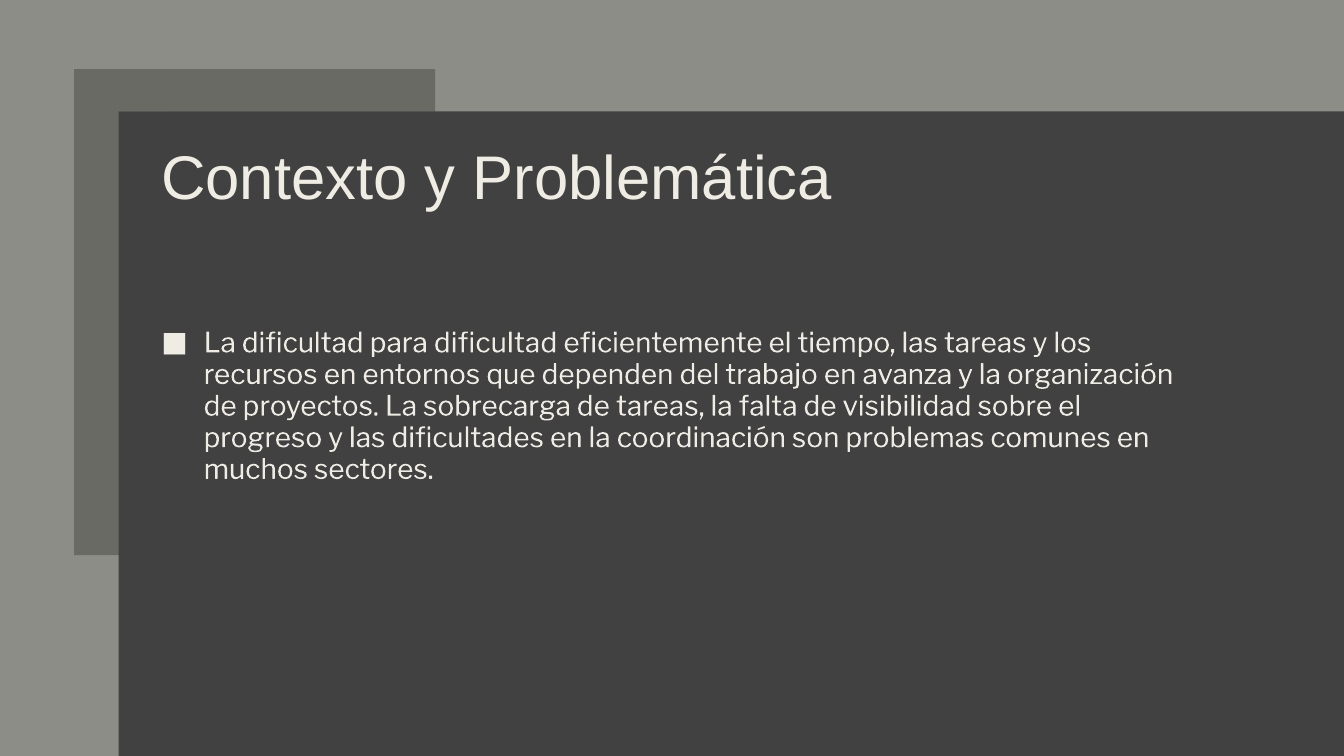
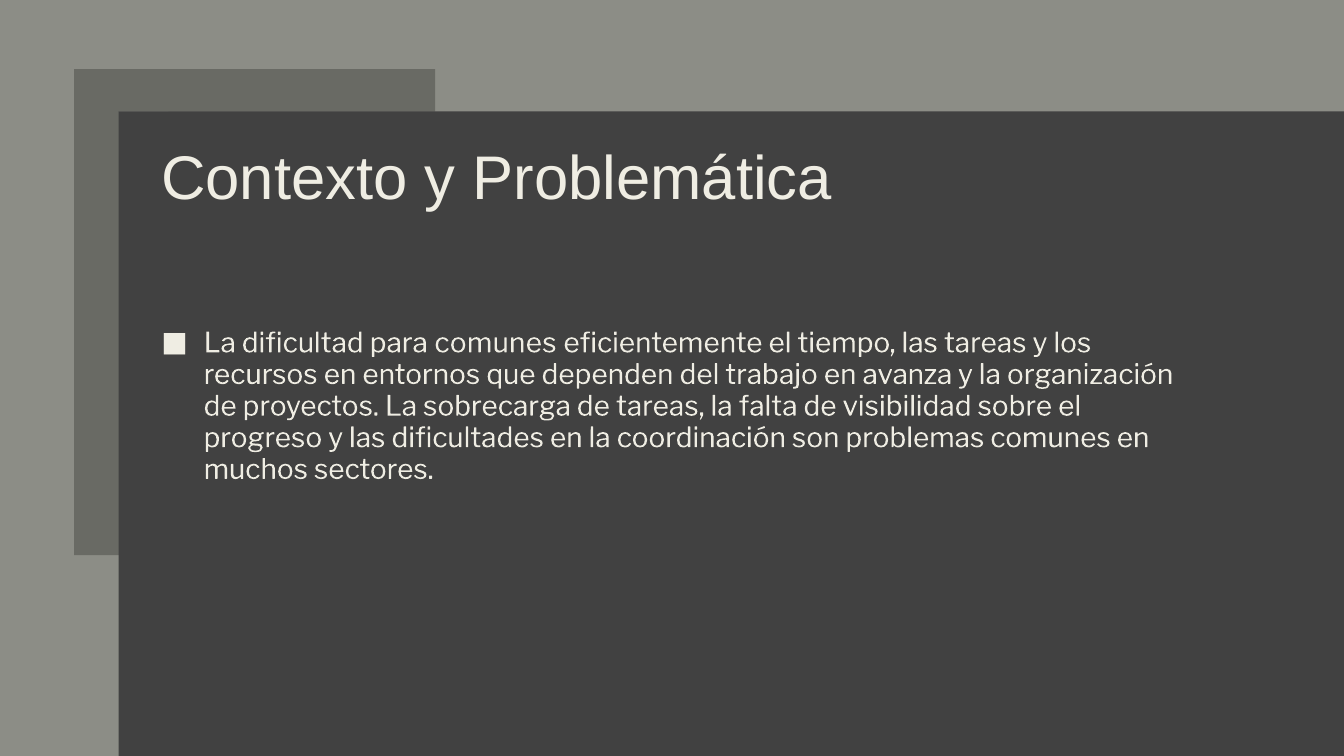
para dificultad: dificultad -> comunes
